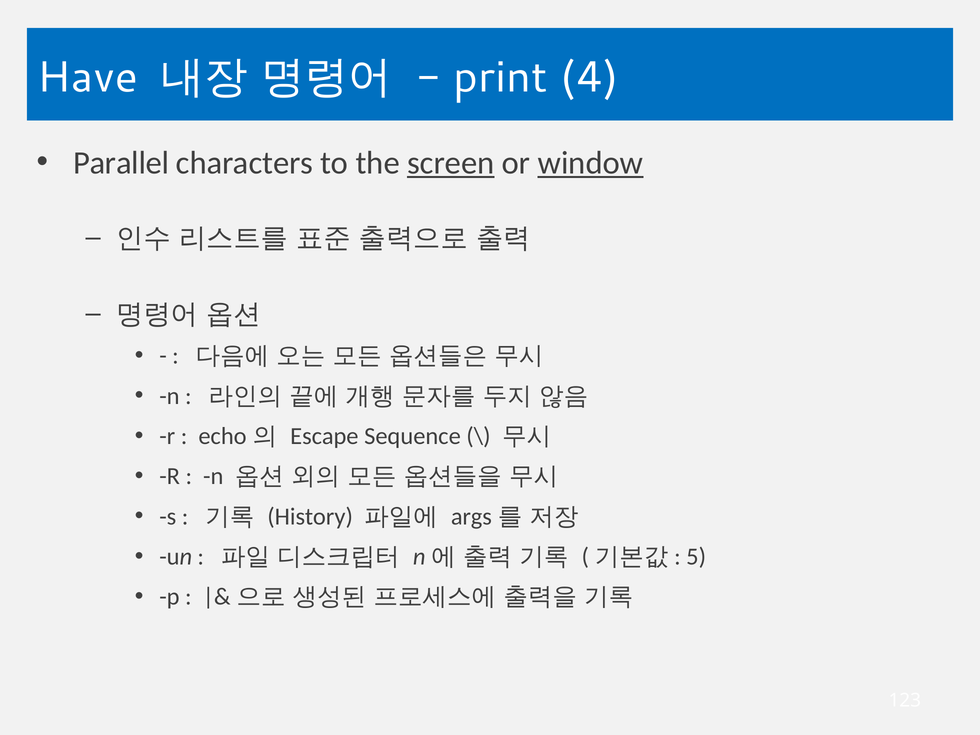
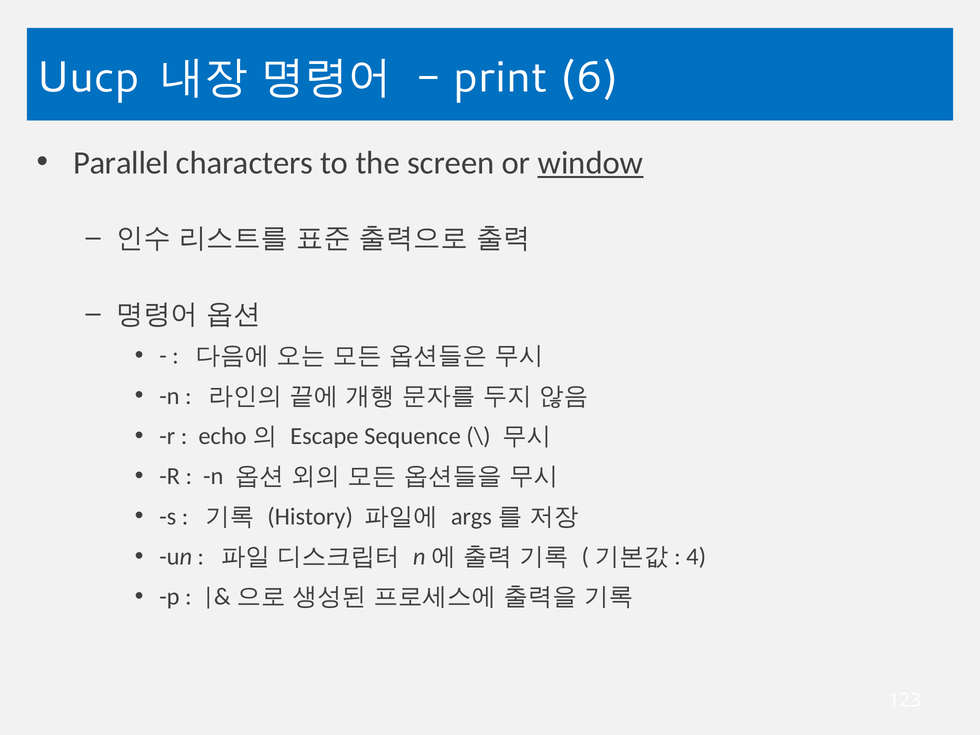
Have: Have -> Uucp
4: 4 -> 6
screen underline: present -> none
5: 5 -> 4
